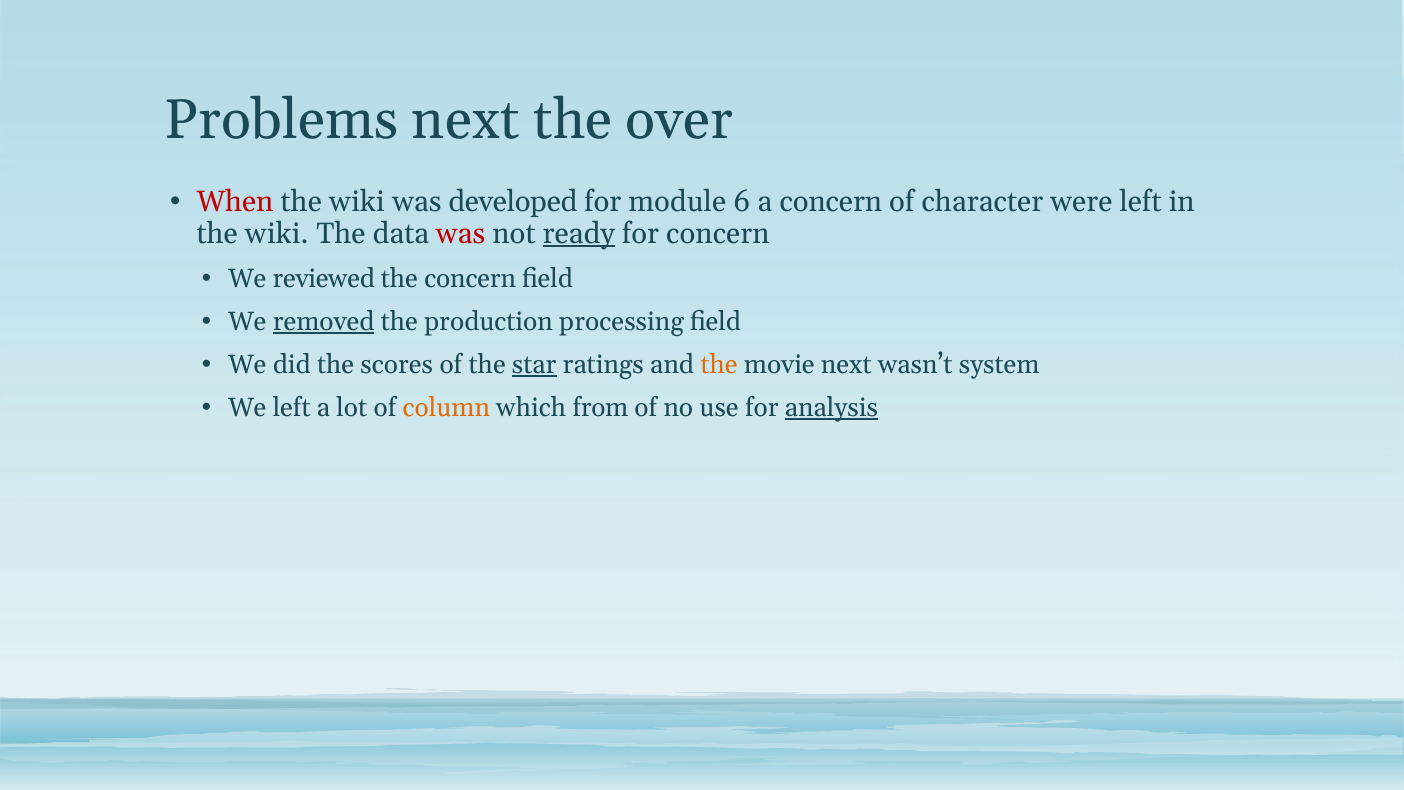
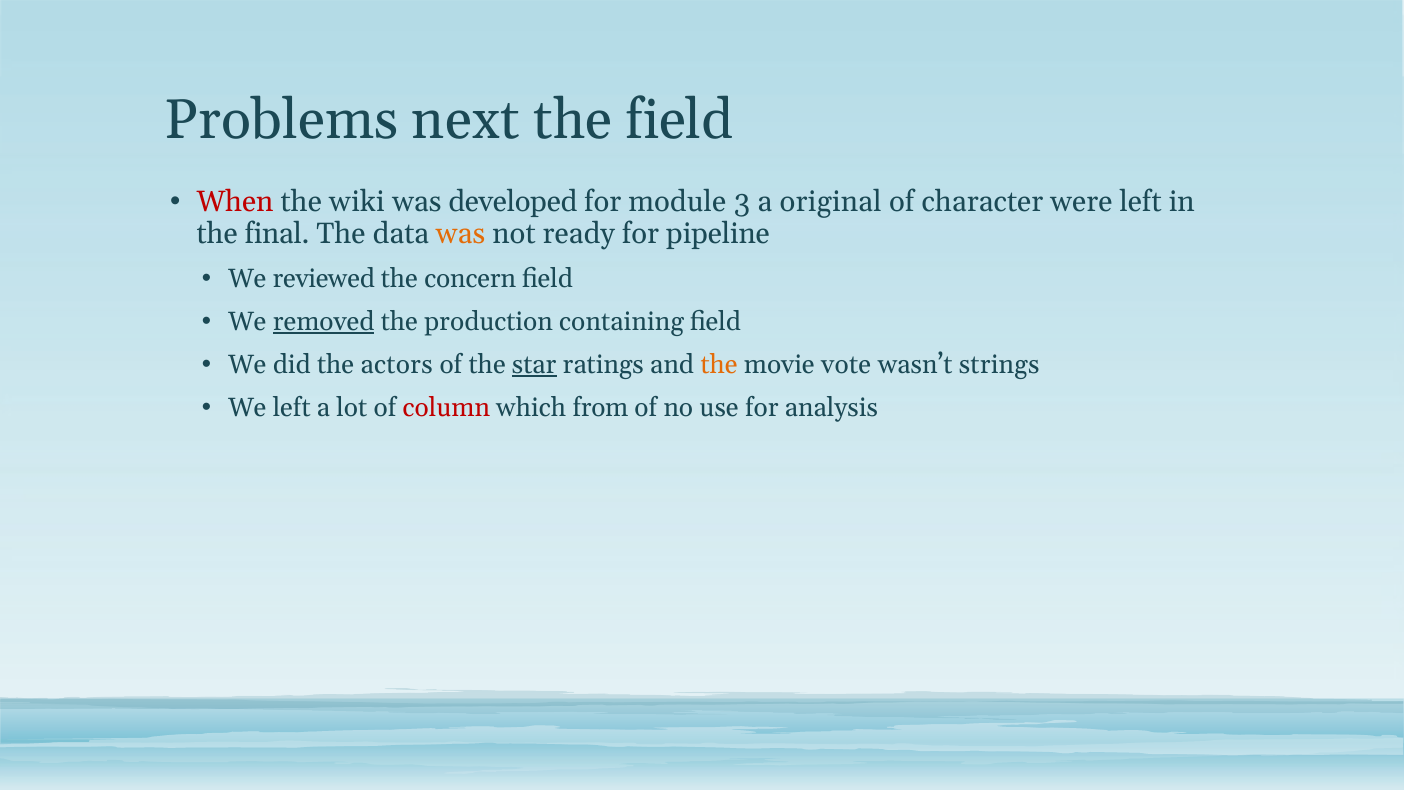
the over: over -> field
6: 6 -> 3
a concern: concern -> original
wiki at (277, 234): wiki -> final
was at (461, 234) colour: red -> orange
ready underline: present -> none
for concern: concern -> pipeline
processing: processing -> containing
scores: scores -> actors
movie next: next -> vote
system: system -> strings
column colour: orange -> red
analysis underline: present -> none
